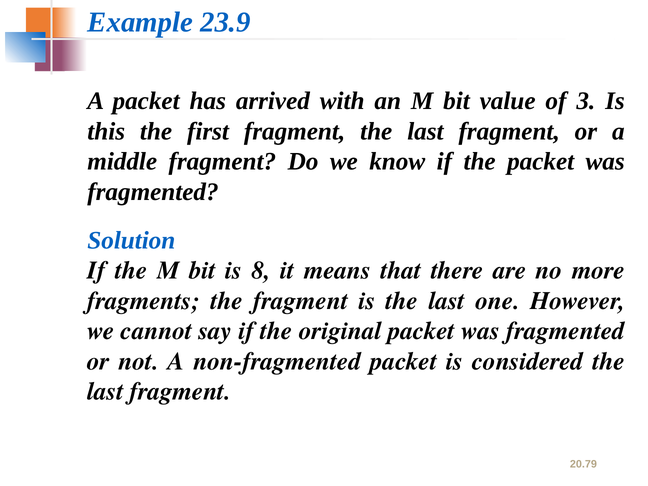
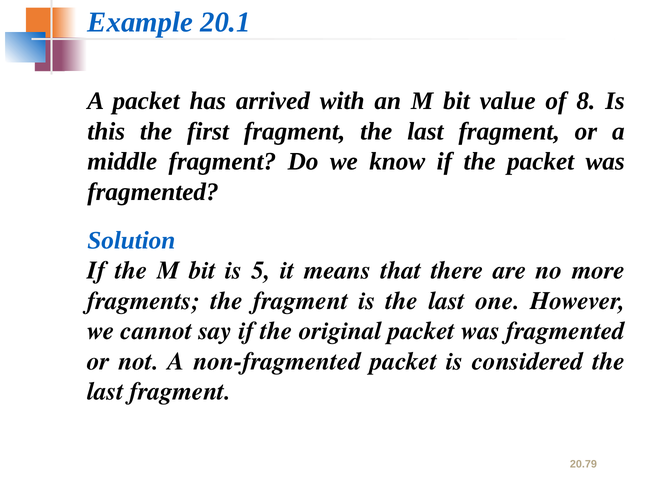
23.9: 23.9 -> 20.1
3: 3 -> 8
8: 8 -> 5
